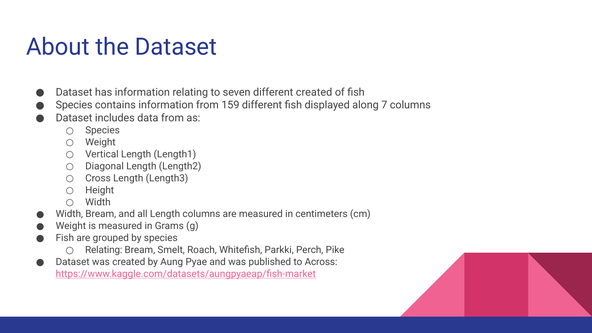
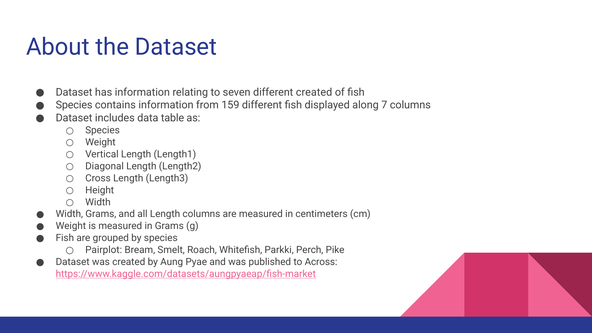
data from: from -> table
Width Bream: Bream -> Grams
Relating at (104, 250): Relating -> Pairplot
